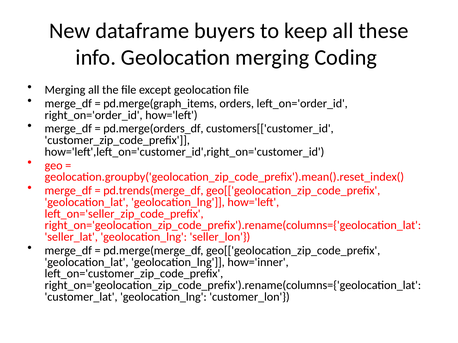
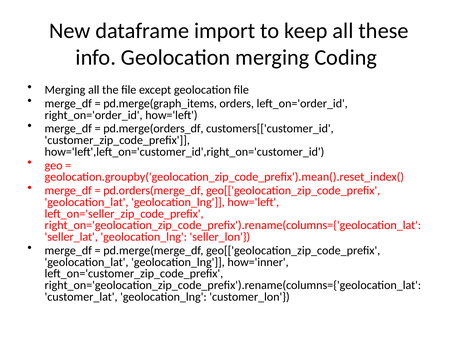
buyers: buyers -> import
pd.trends(merge_df: pd.trends(merge_df -> pd.orders(merge_df
